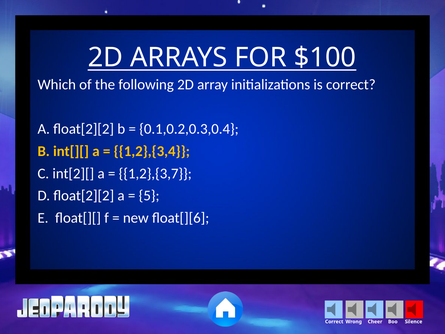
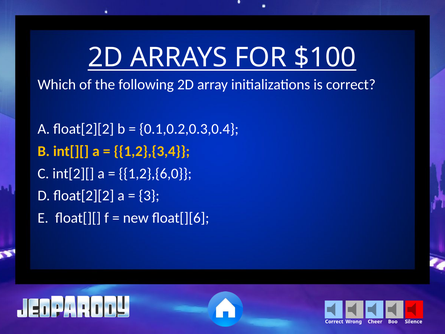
1,2},{3,7: 1,2},{3,7 -> 1,2},{6,0
5: 5 -> 3
